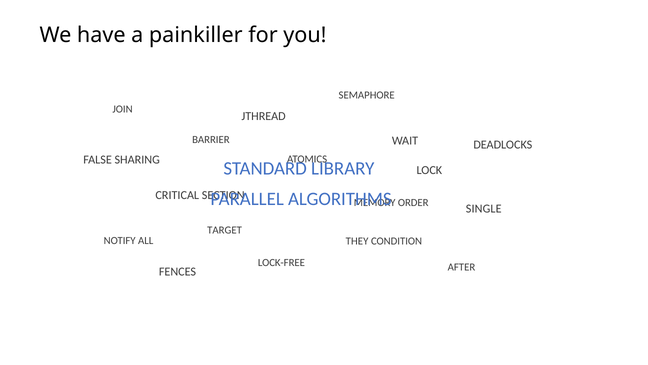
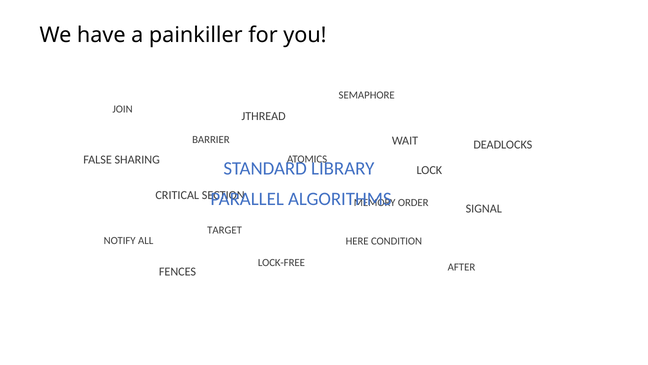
SINGLE: SINGLE -> SIGNAL
THEY: THEY -> HERE
